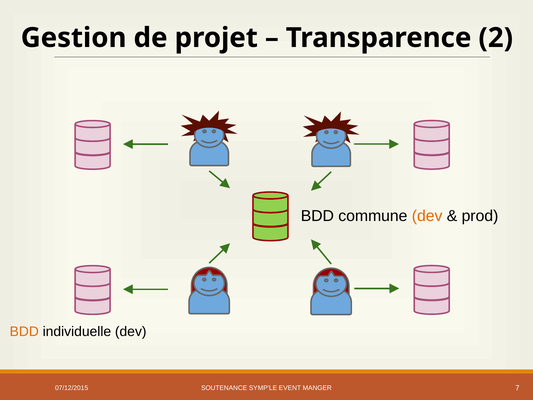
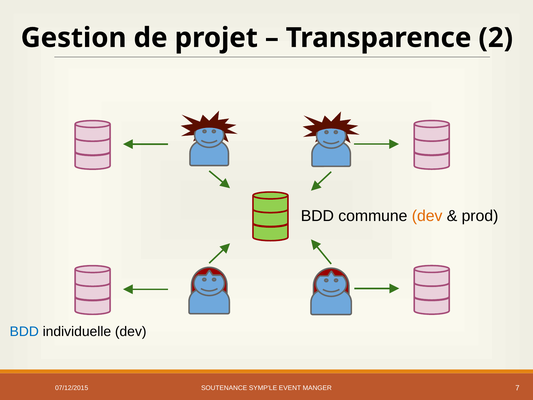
BDD at (24, 331) colour: orange -> blue
